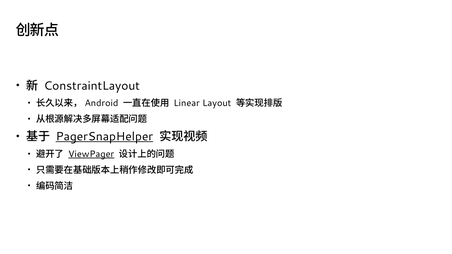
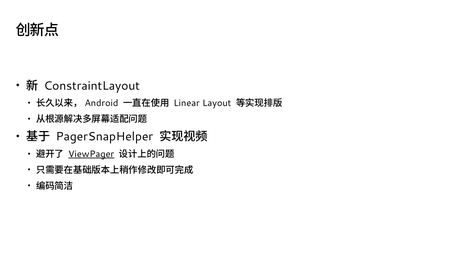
PagerSnapHelper underline: present -> none
